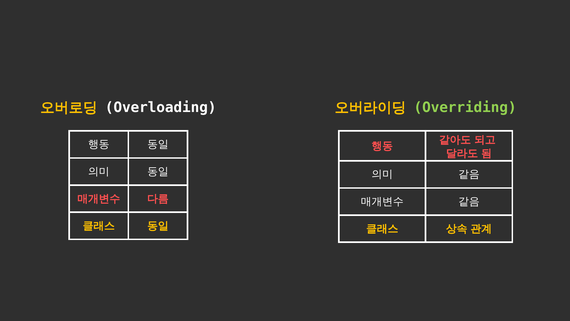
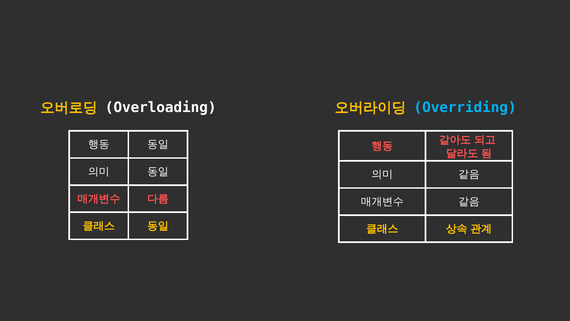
Overriding colour: light green -> light blue
